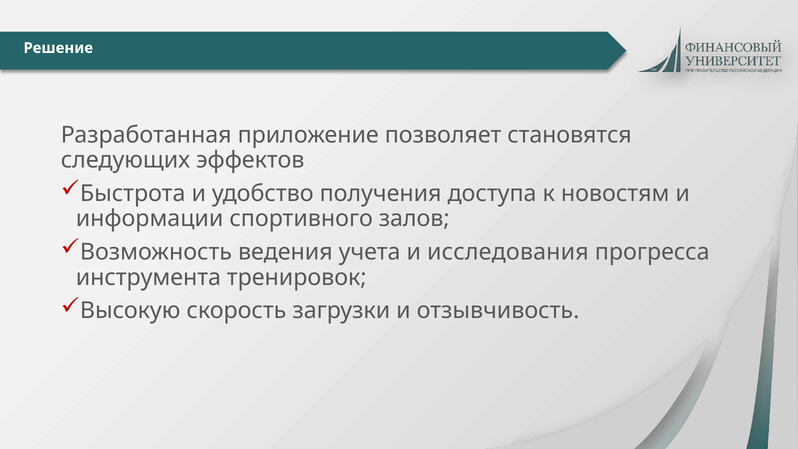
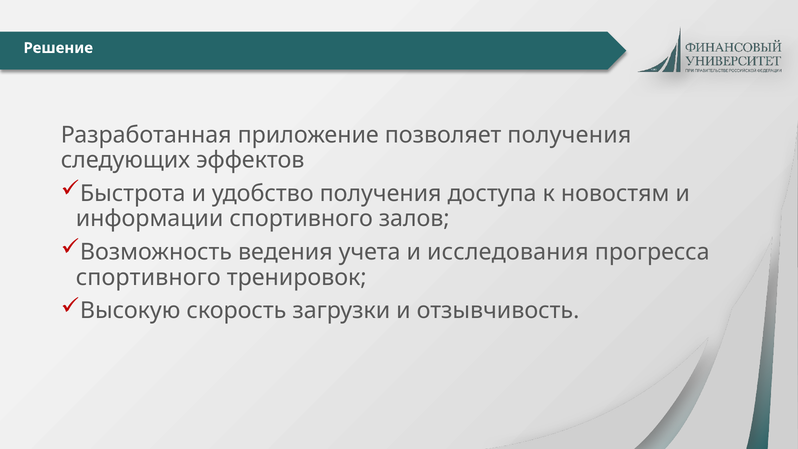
позволяет становятся: становятся -> получения
инструмента at (148, 277): инструмента -> спортивного
